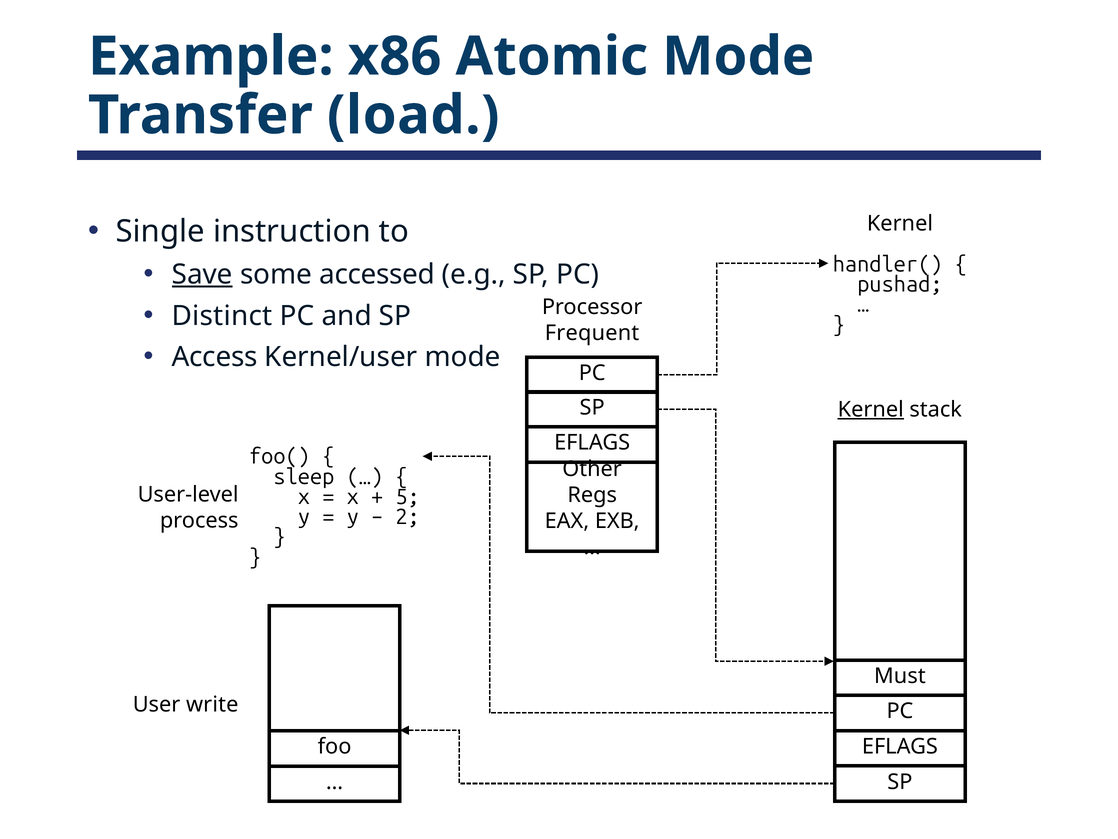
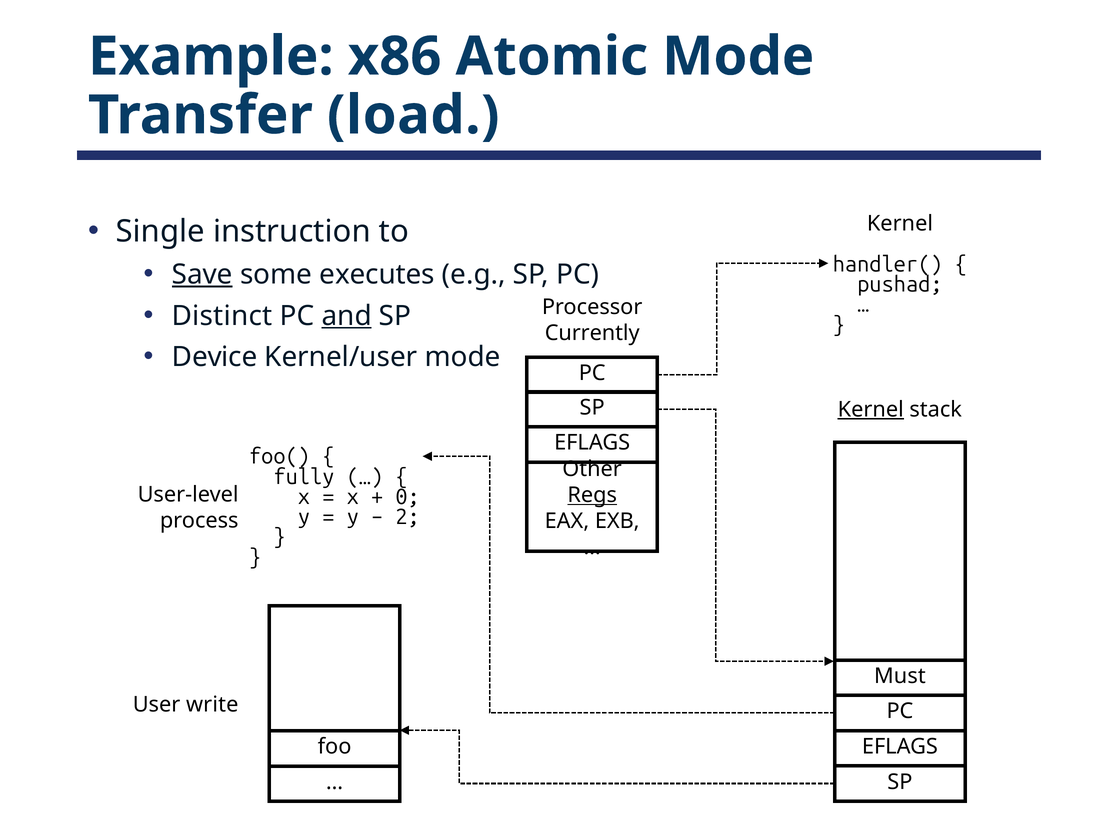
accessed: accessed -> executes
and underline: none -> present
Frequent: Frequent -> Currently
Access: Access -> Device
sleep: sleep -> fully
5: 5 -> 0
Regs underline: none -> present
